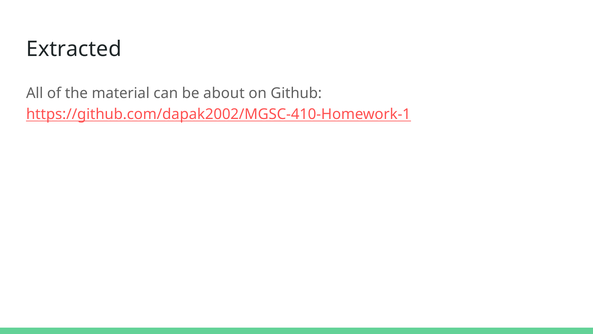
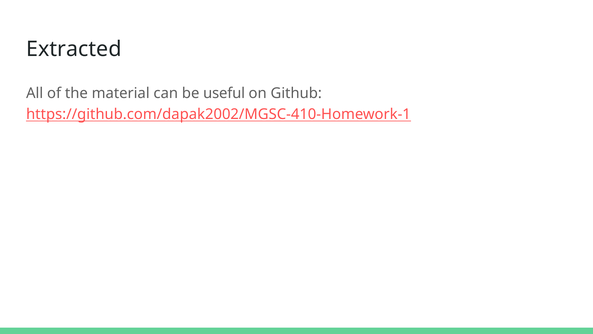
about: about -> useful
